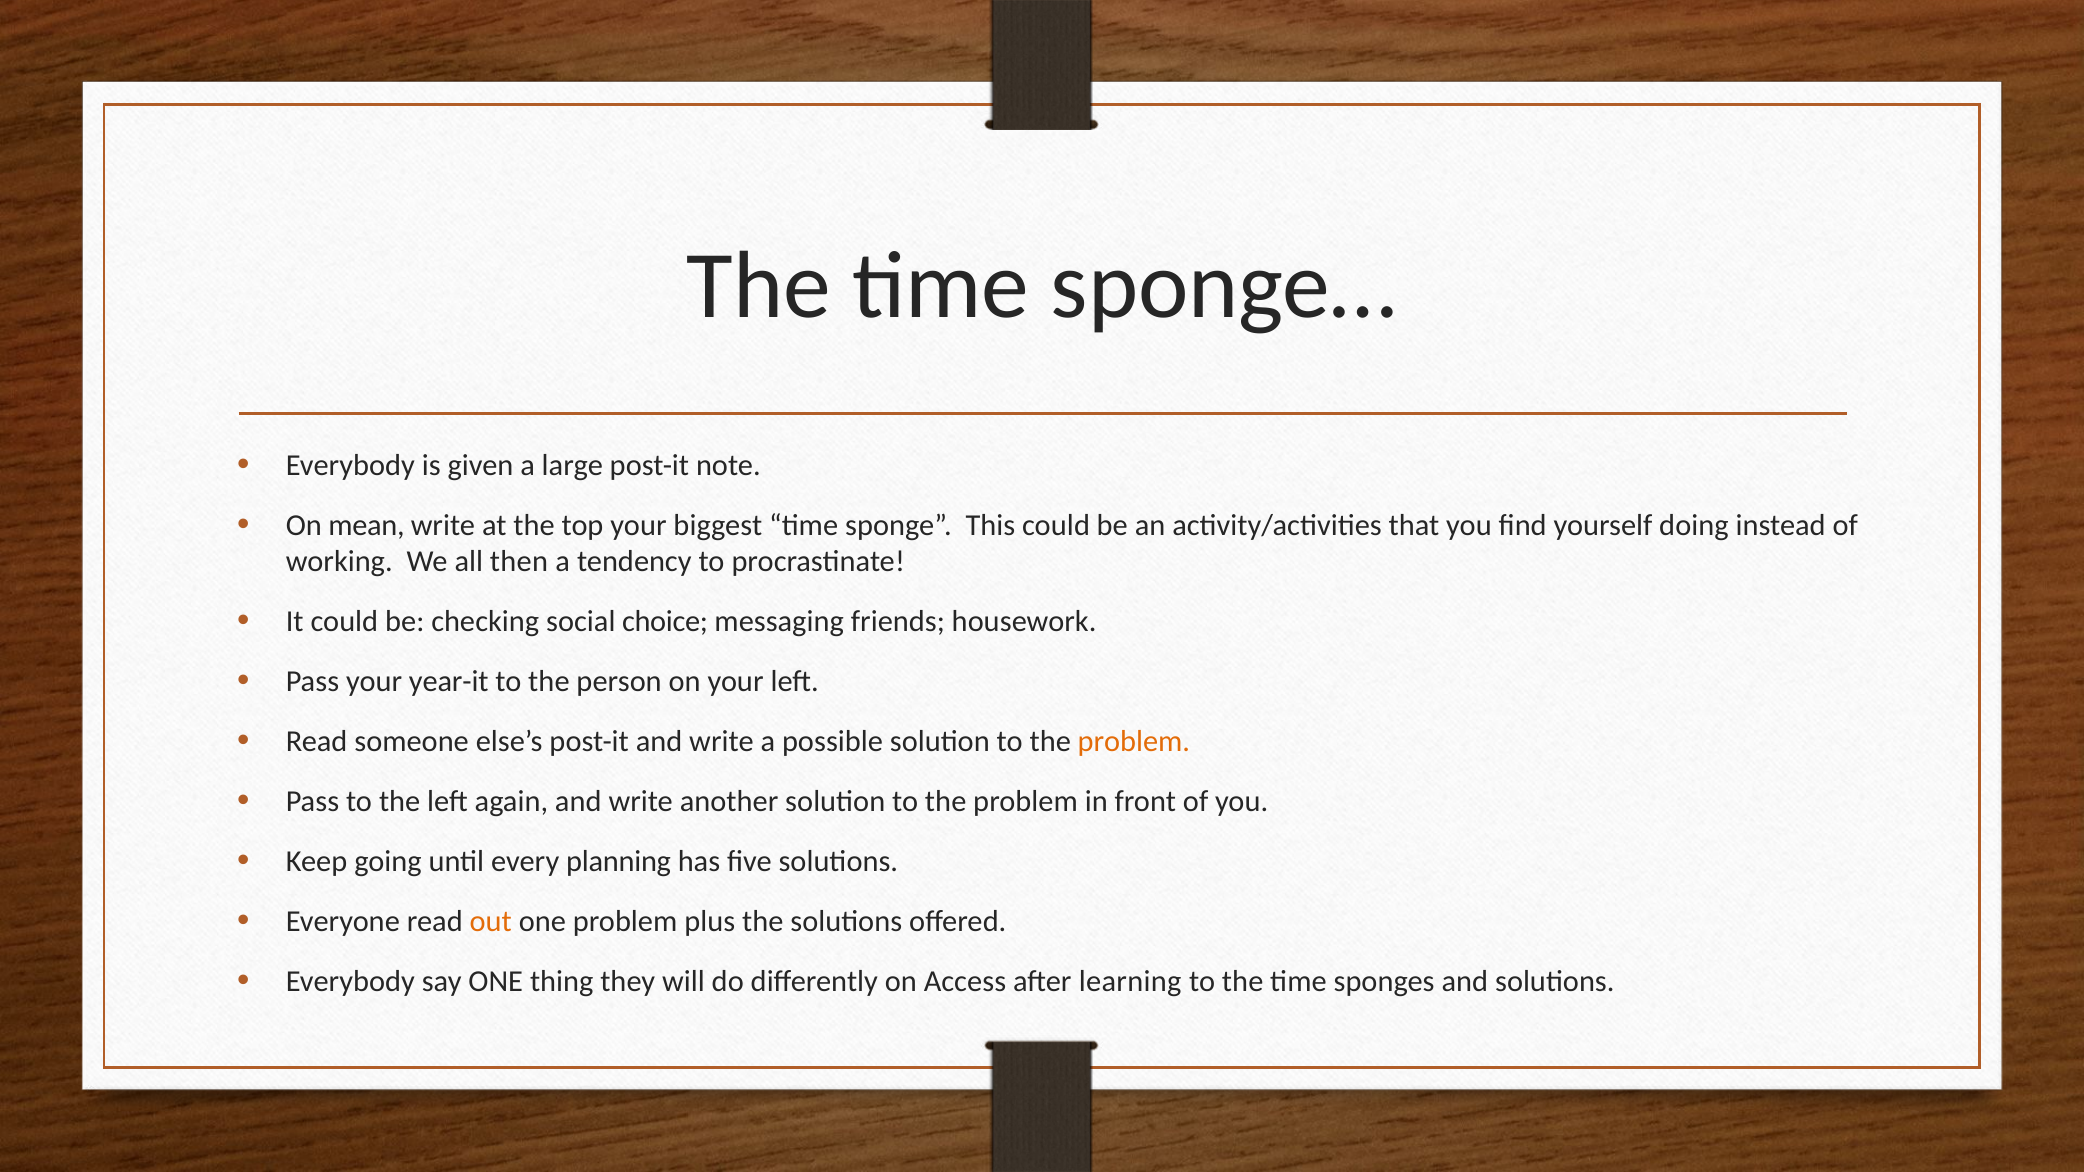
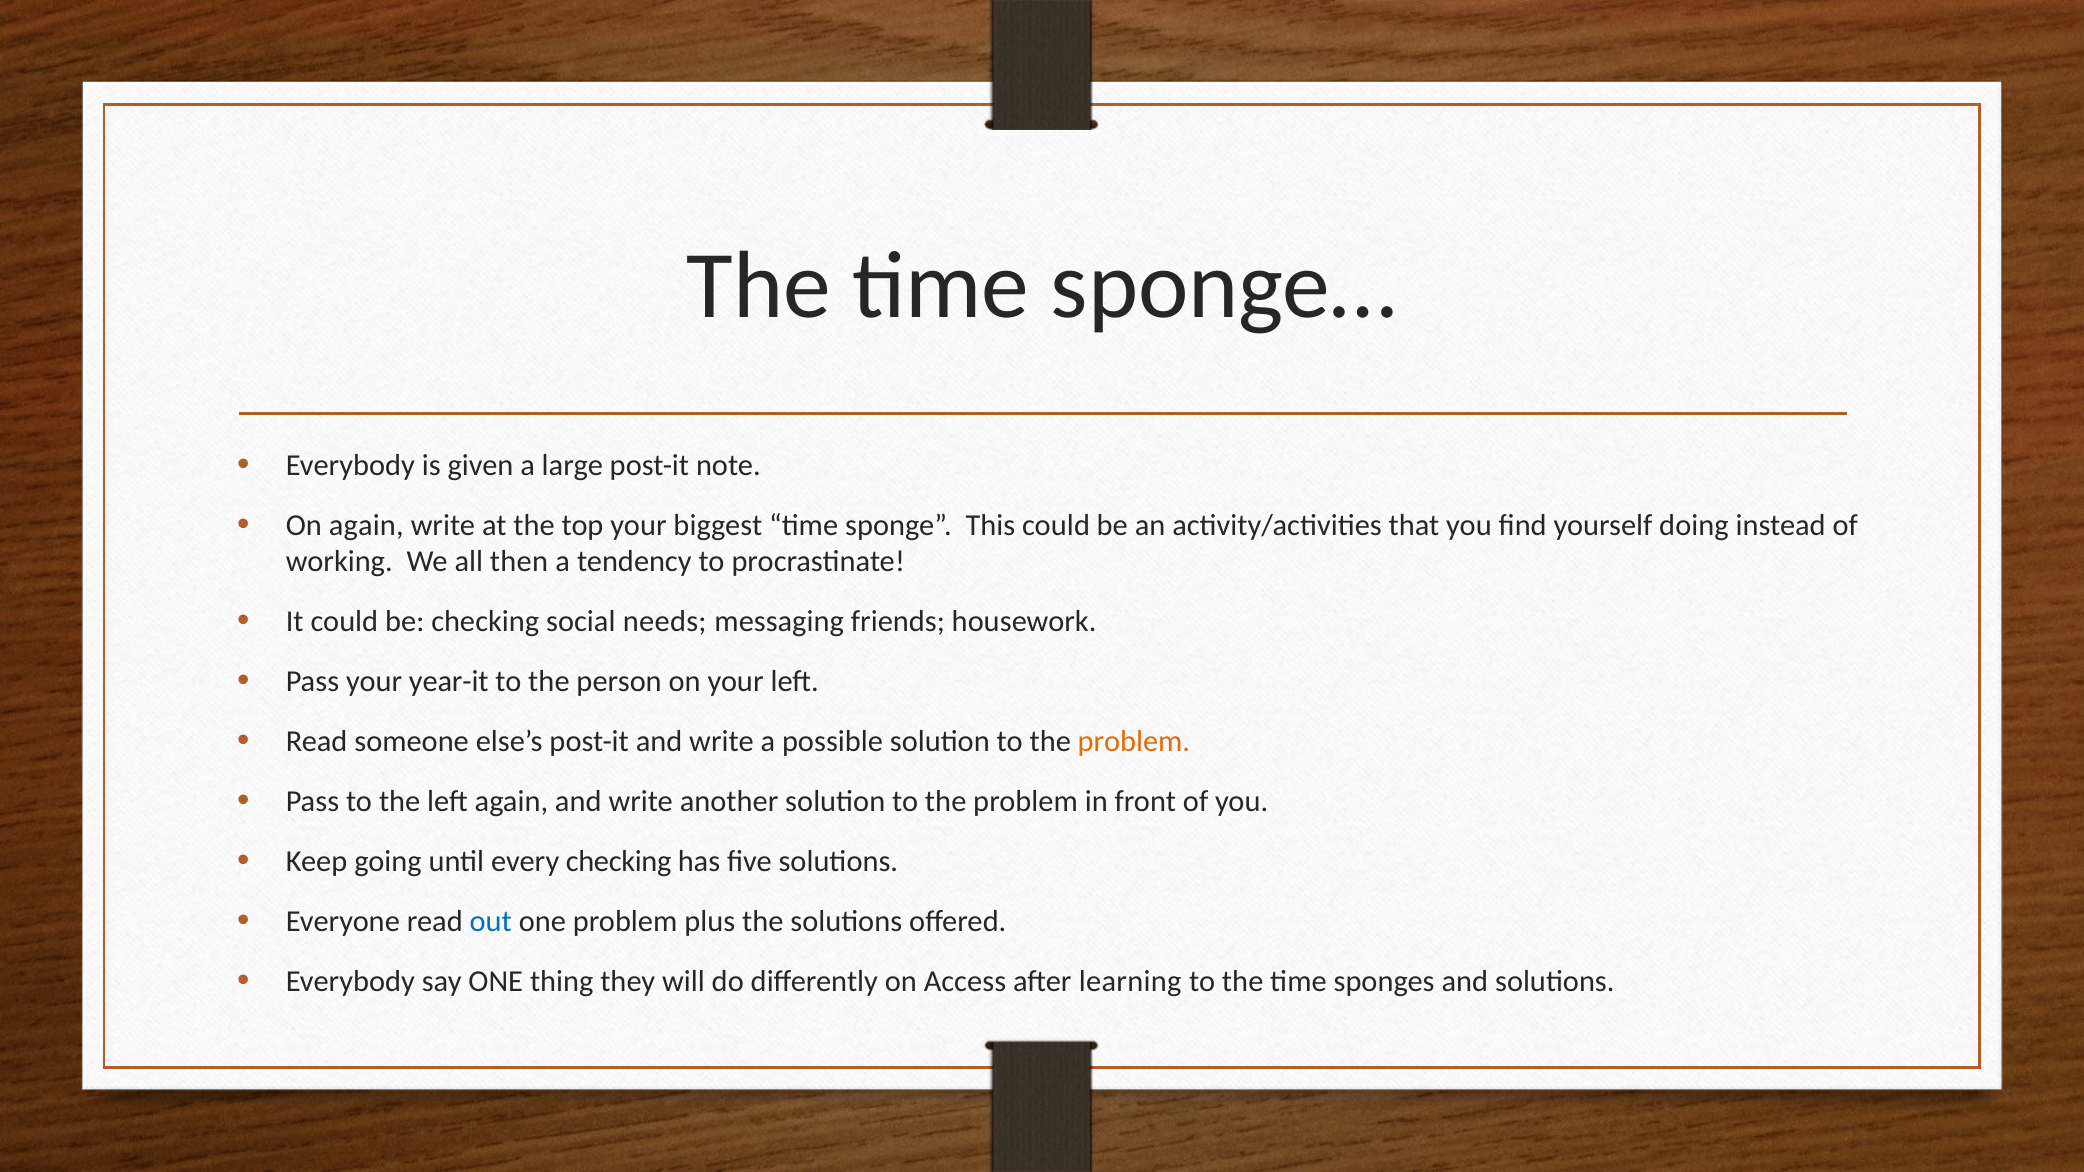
On mean: mean -> again
choice: choice -> needs
every planning: planning -> checking
out colour: orange -> blue
